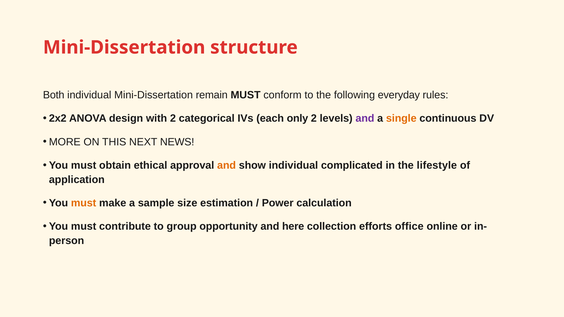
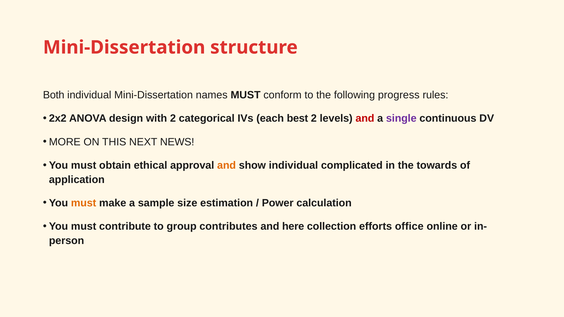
remain: remain -> names
everyday: everyday -> progress
only: only -> best
and at (365, 119) colour: purple -> red
single colour: orange -> purple
lifestyle: lifestyle -> towards
opportunity: opportunity -> contributes
